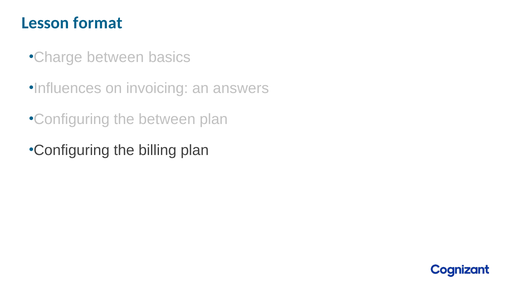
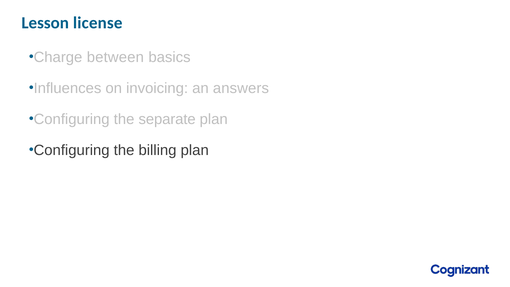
format: format -> license
the between: between -> separate
